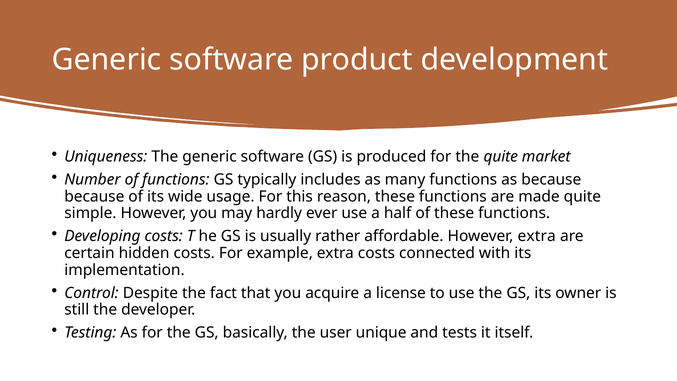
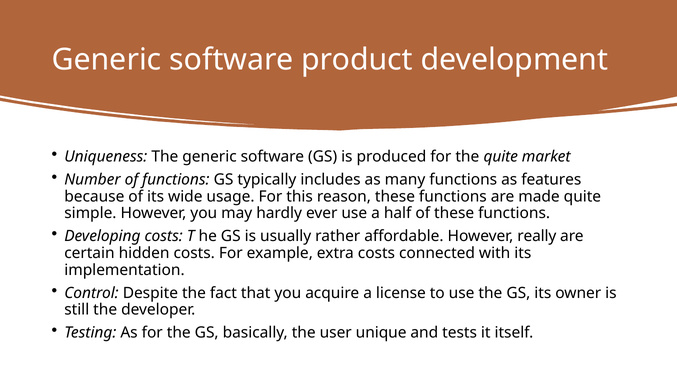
as because: because -> features
However extra: extra -> really
